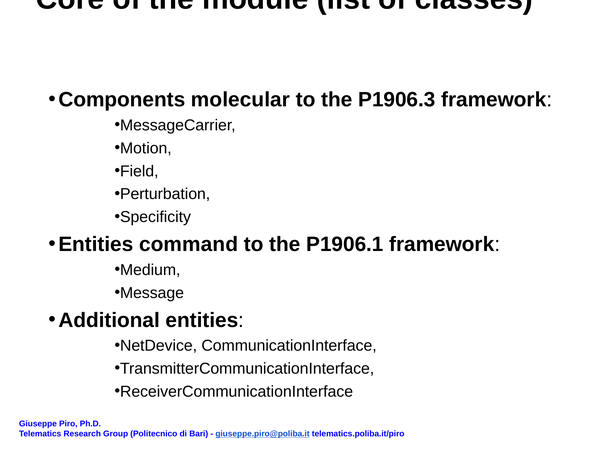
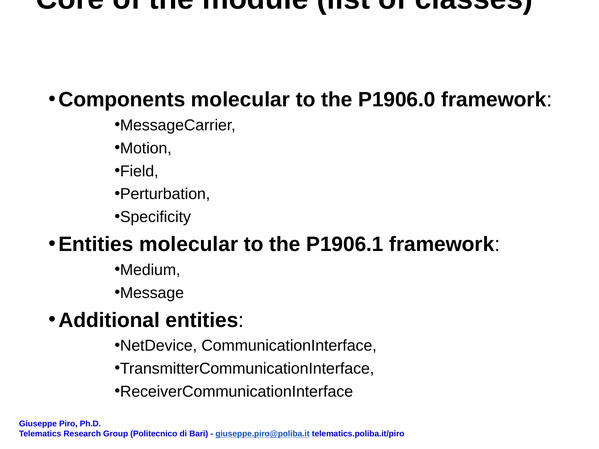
P1906.3: P1906.3 -> P1906.0
Entities command: command -> molecular
